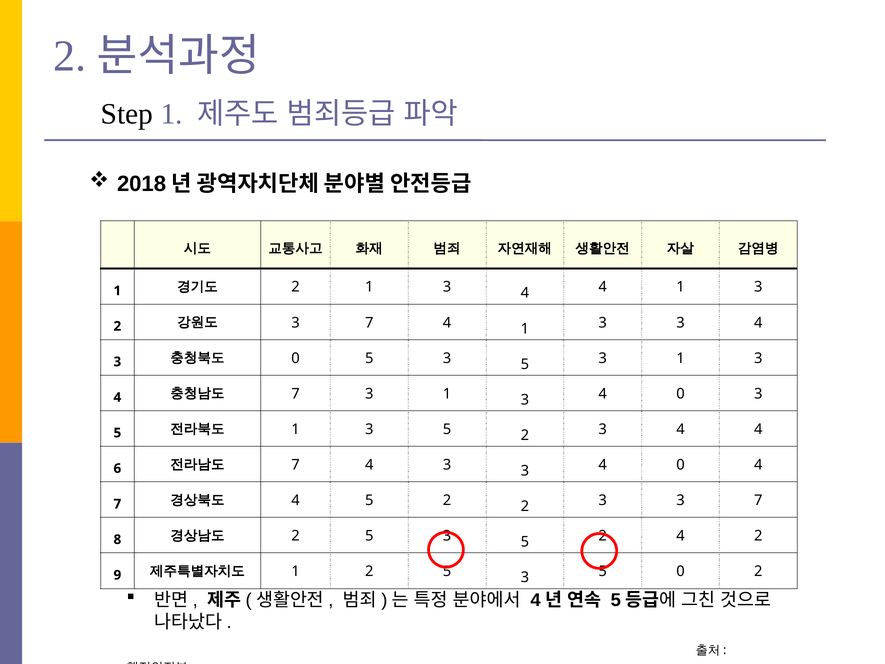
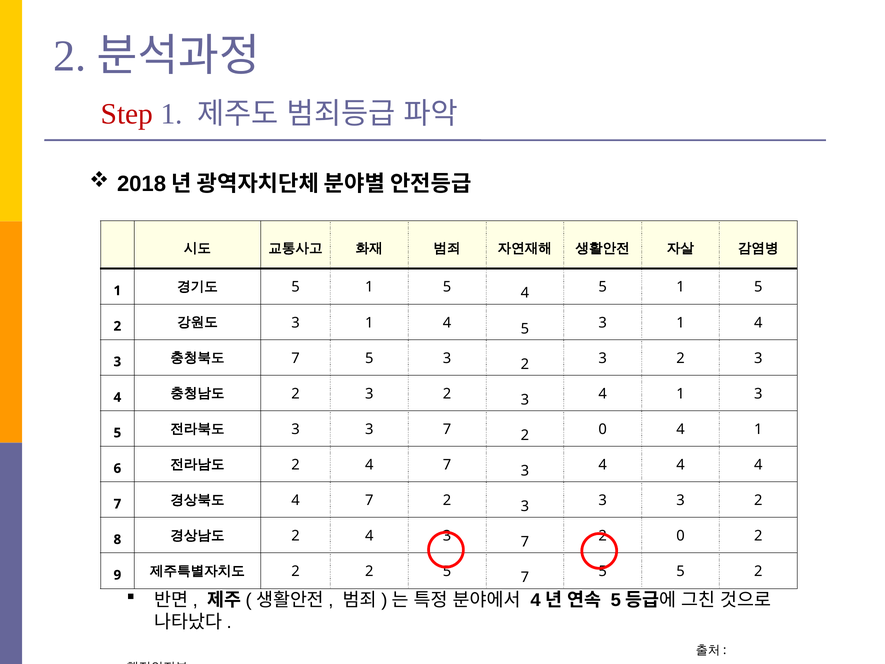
Step colour: black -> red
2 at (296, 287): 2 -> 5
3 at (447, 287): 3 -> 5
4 at (603, 287): 4 -> 5
3 at (758, 287): 3 -> 5
7 at (369, 323): 7 -> 1
1 at (525, 329): 1 -> 5
3 at (680, 323): 3 -> 1
0 at (296, 358): 0 -> 7
5 at (525, 364): 5 -> 2
1 at (680, 358): 1 -> 2
7 at (296, 394): 7 -> 2
1 at (447, 394): 1 -> 2
0 at (680, 394): 0 -> 1
1 at (296, 429): 1 -> 3
5 at (447, 429): 5 -> 7
3 at (603, 429): 3 -> 0
4 at (758, 429): 4 -> 1
7 at (296, 465): 7 -> 2
3 at (447, 465): 3 -> 7
0 at (680, 465): 0 -> 4
5 at (369, 500): 5 -> 7
2 at (525, 506): 2 -> 3
3 3 7: 7 -> 2
5 at (369, 536): 5 -> 4
5 at (525, 542): 5 -> 7
4 at (680, 536): 4 -> 0
1 at (296, 571): 1 -> 2
3 at (525, 577): 3 -> 7
5 0: 0 -> 5
